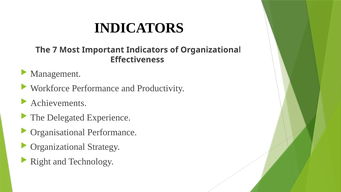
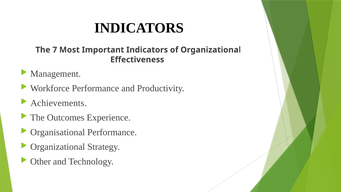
Delegated: Delegated -> Outcomes
Right: Right -> Other
